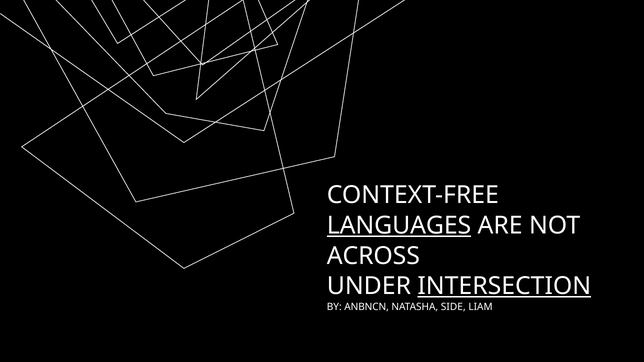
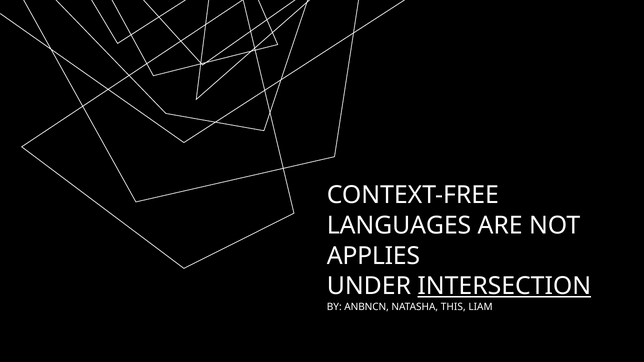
LANGUAGES underline: present -> none
ACROSS: ACROSS -> APPLIES
SIDE: SIDE -> THIS
